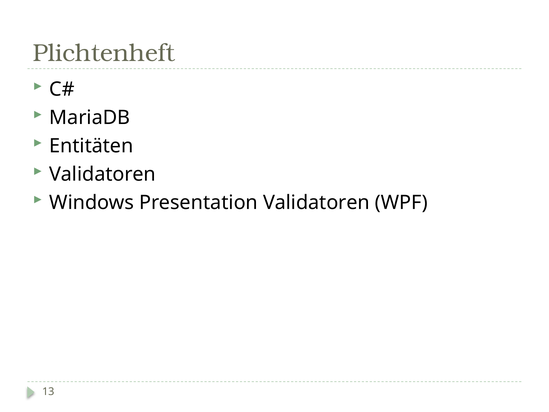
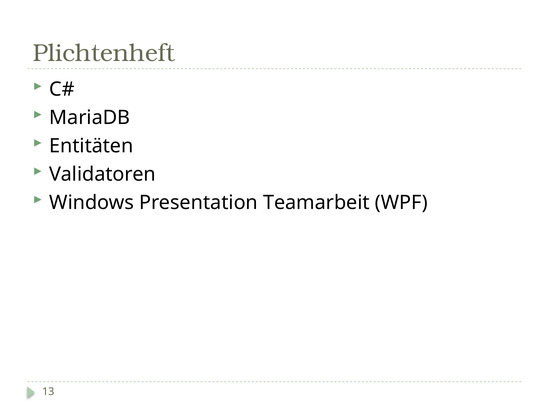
Presentation Validatoren: Validatoren -> Teamarbeit
